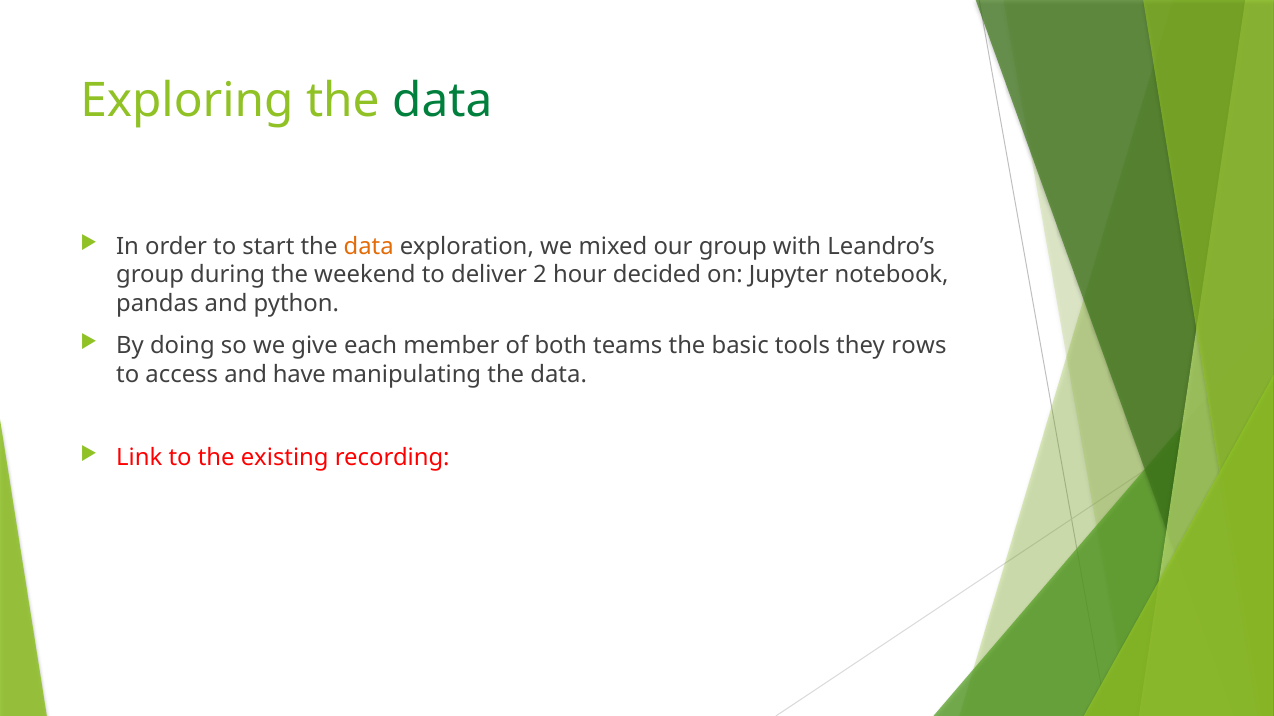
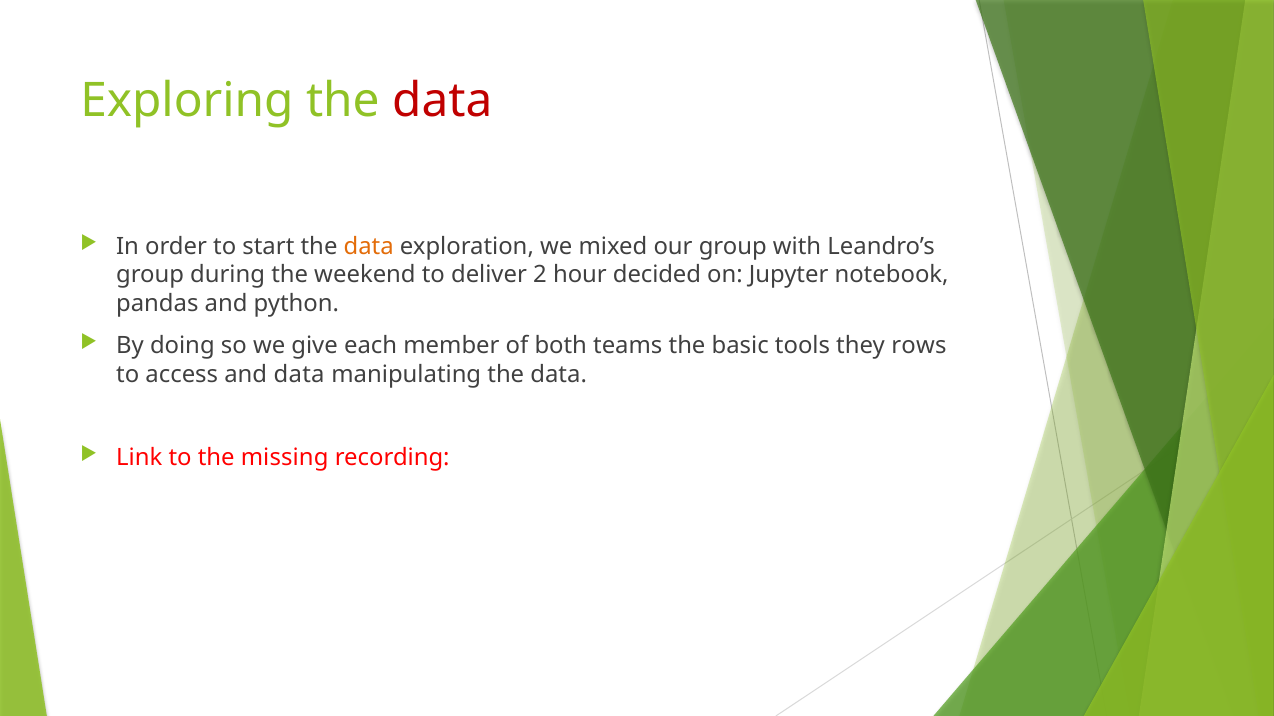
data at (442, 100) colour: green -> red
and have: have -> data
existing: existing -> missing
